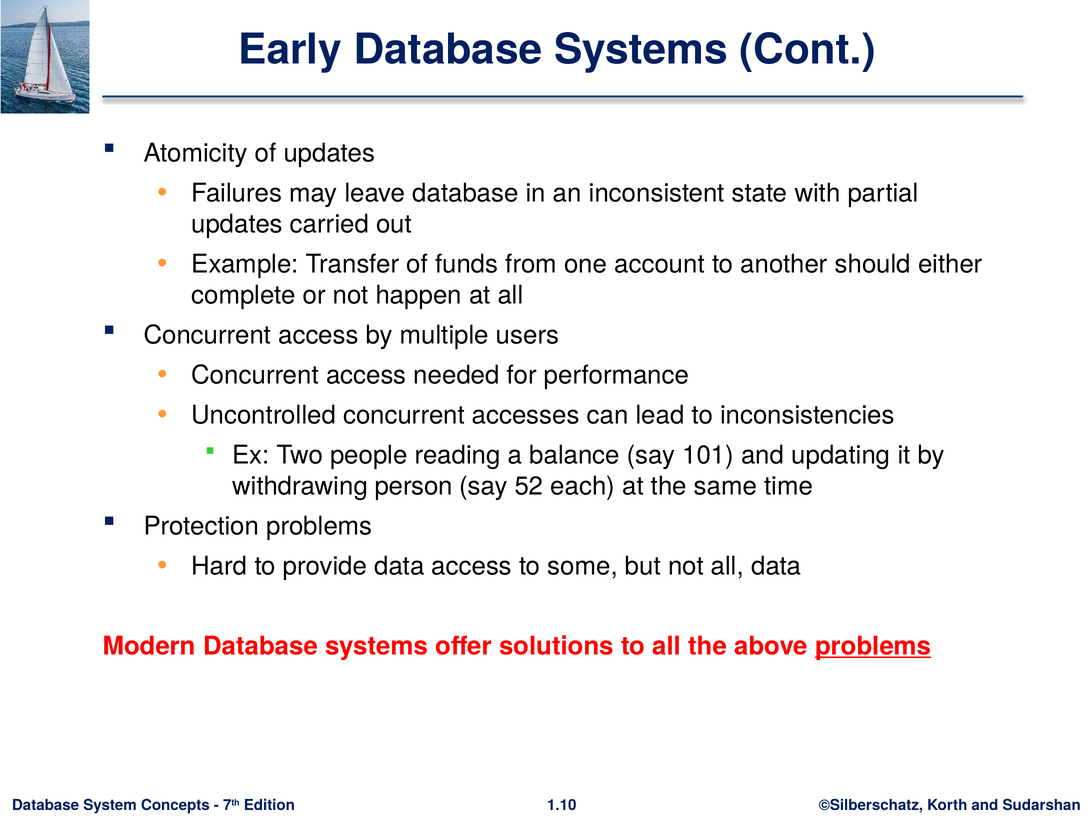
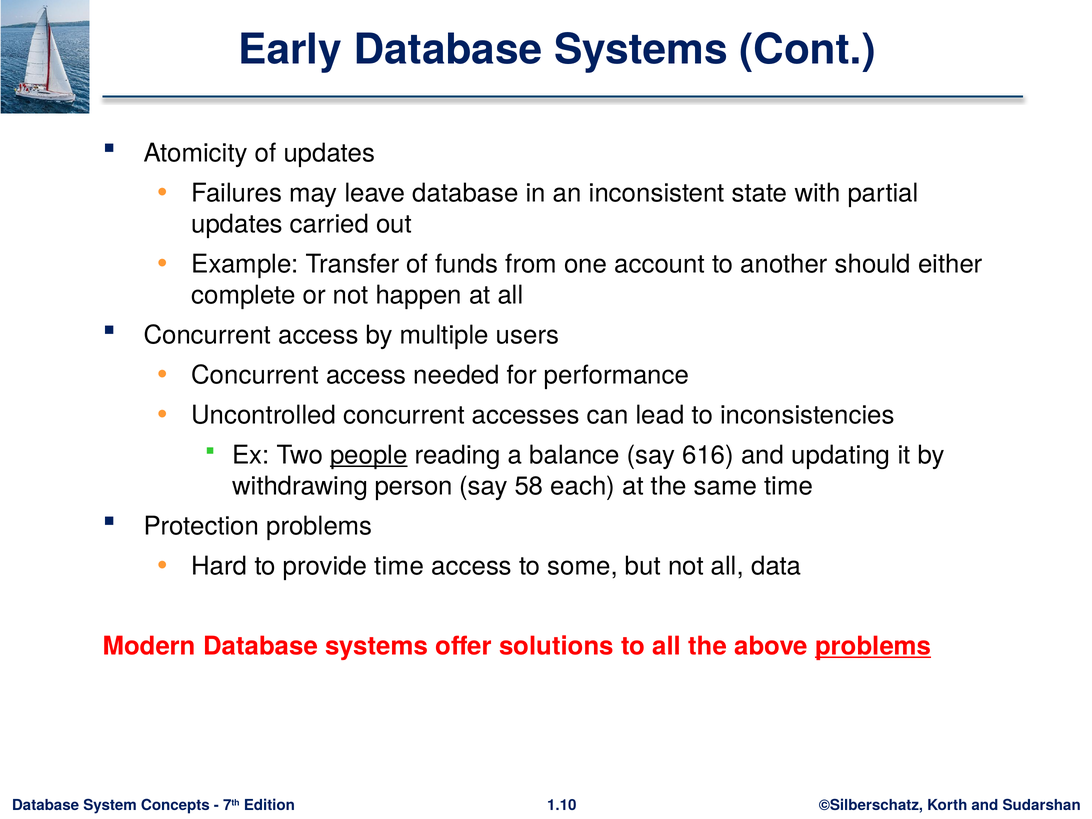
people underline: none -> present
101: 101 -> 616
52: 52 -> 58
provide data: data -> time
